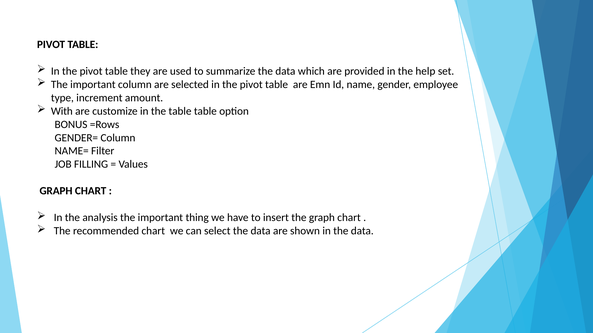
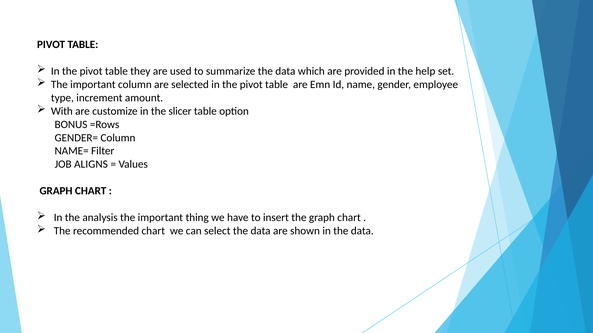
the table: table -> slicer
FILLING: FILLING -> ALIGNS
